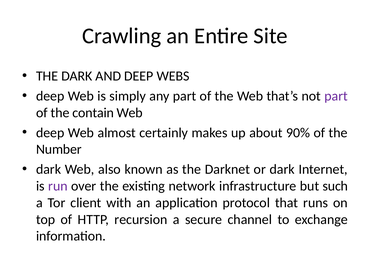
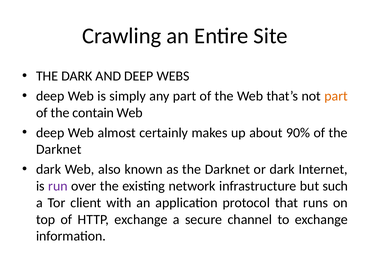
part at (336, 96) colour: purple -> orange
Number at (59, 149): Number -> Darknet
HTTP recursion: recursion -> exchange
